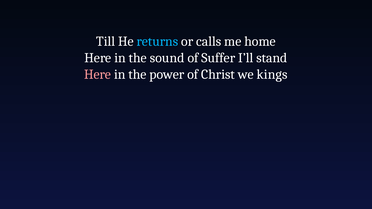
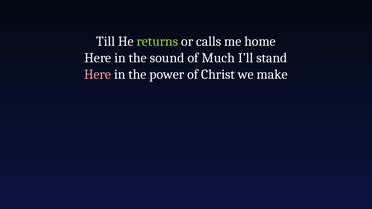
returns colour: light blue -> light green
Suffer: Suffer -> Much
kings: kings -> make
